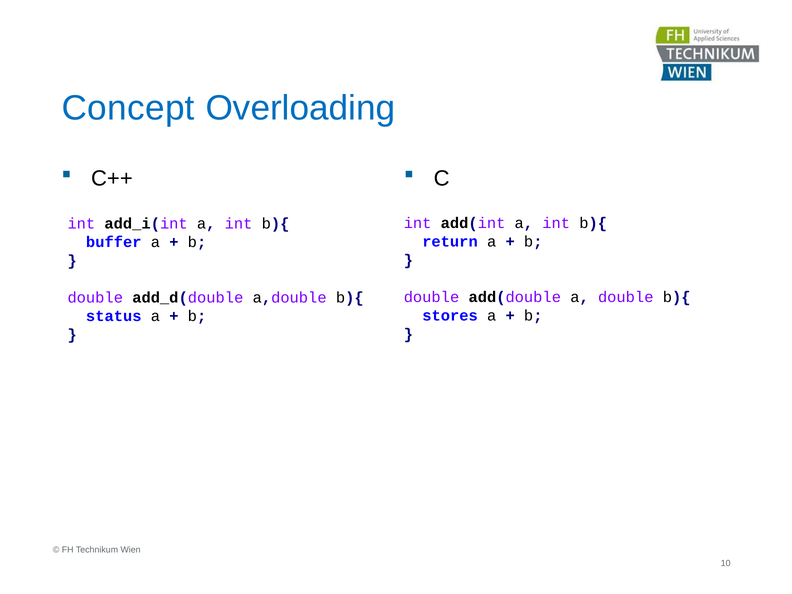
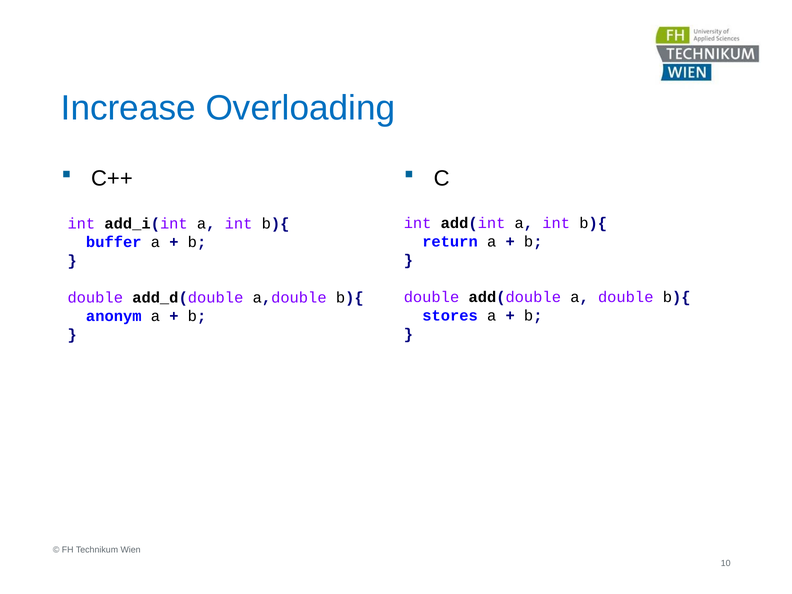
Concept: Concept -> Increase
status: status -> anonym
